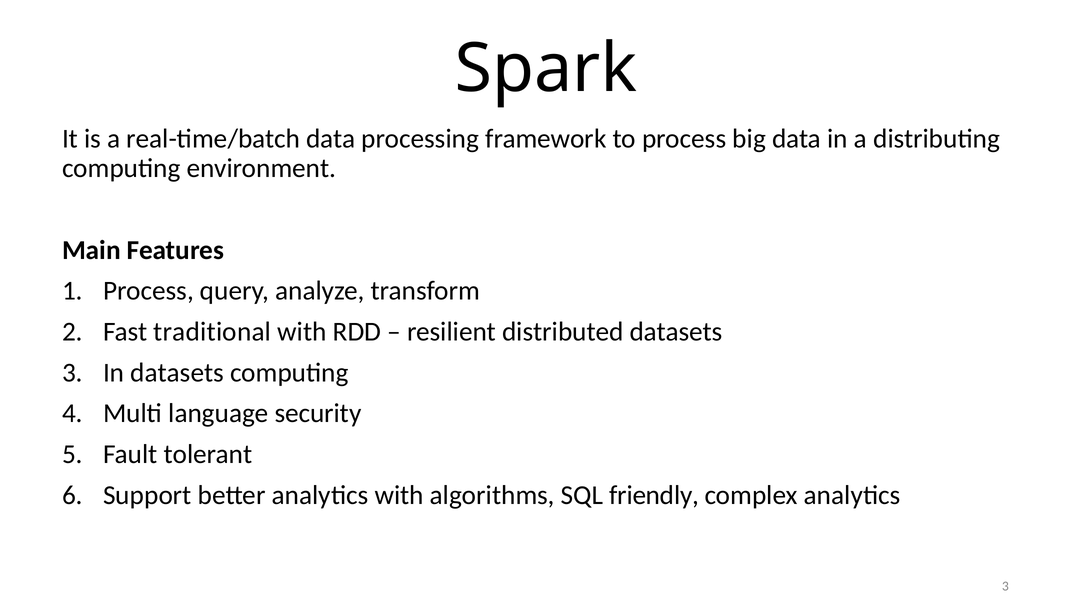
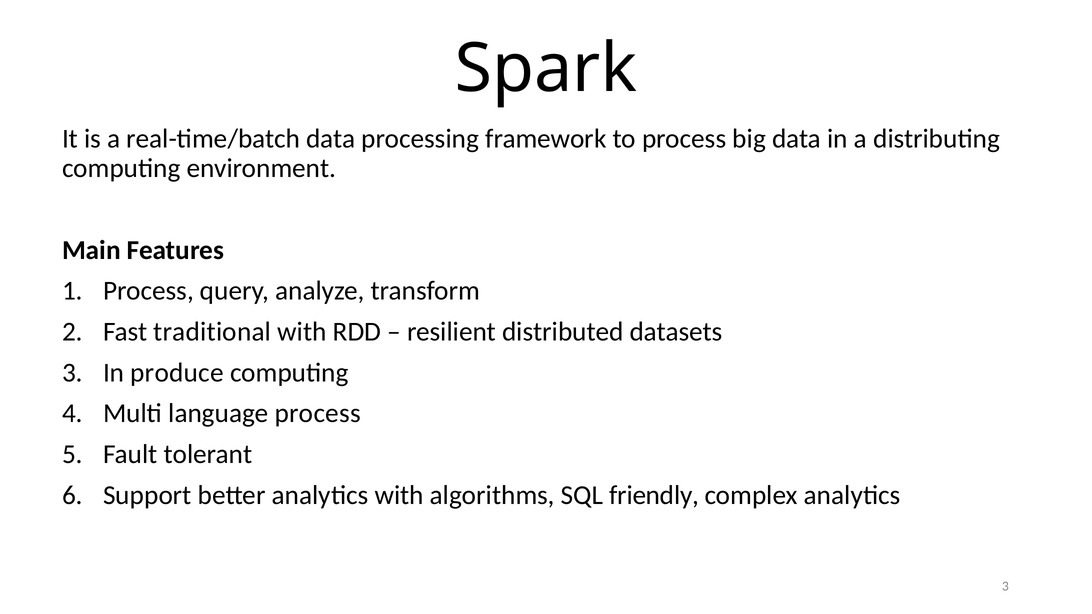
In datasets: datasets -> produce
language security: security -> process
